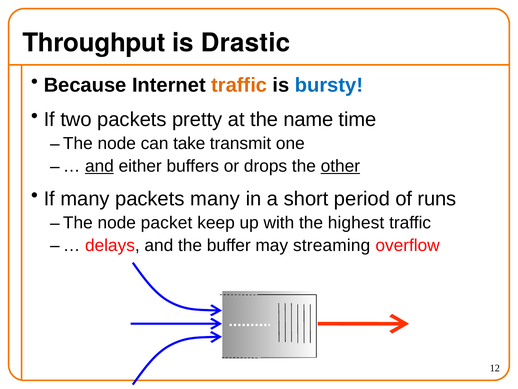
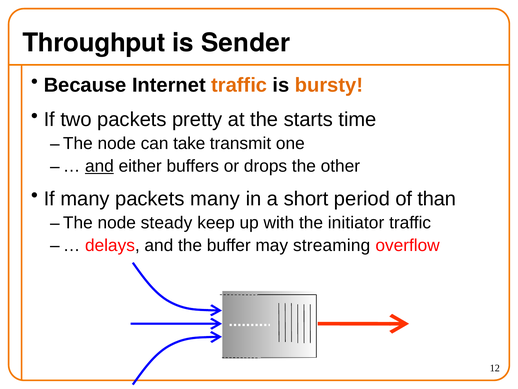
Drastic: Drastic -> Sender
bursty colour: blue -> orange
name: name -> starts
other underline: present -> none
runs: runs -> than
packet: packet -> steady
highest: highest -> initiator
